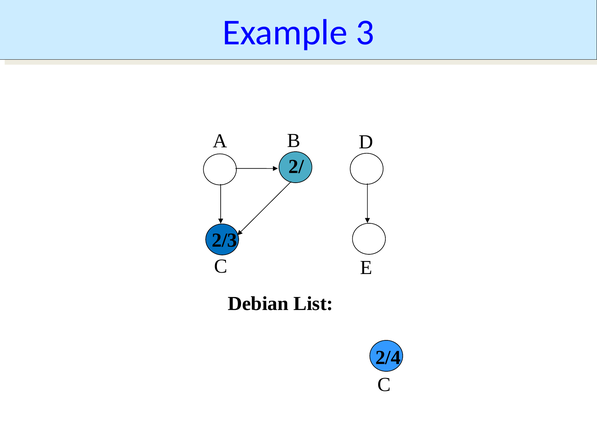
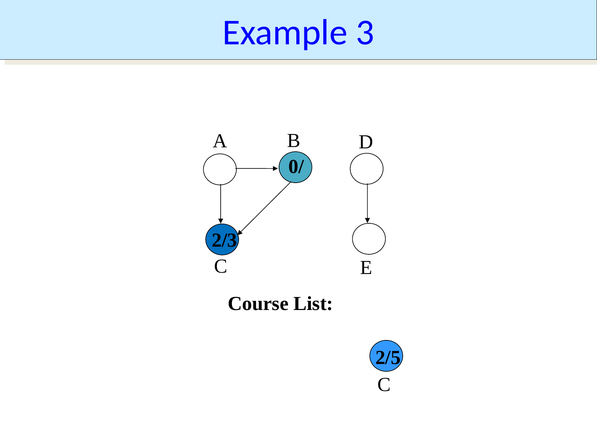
2/: 2/ -> 0/
Debian: Debian -> Course
2/4: 2/4 -> 2/5
